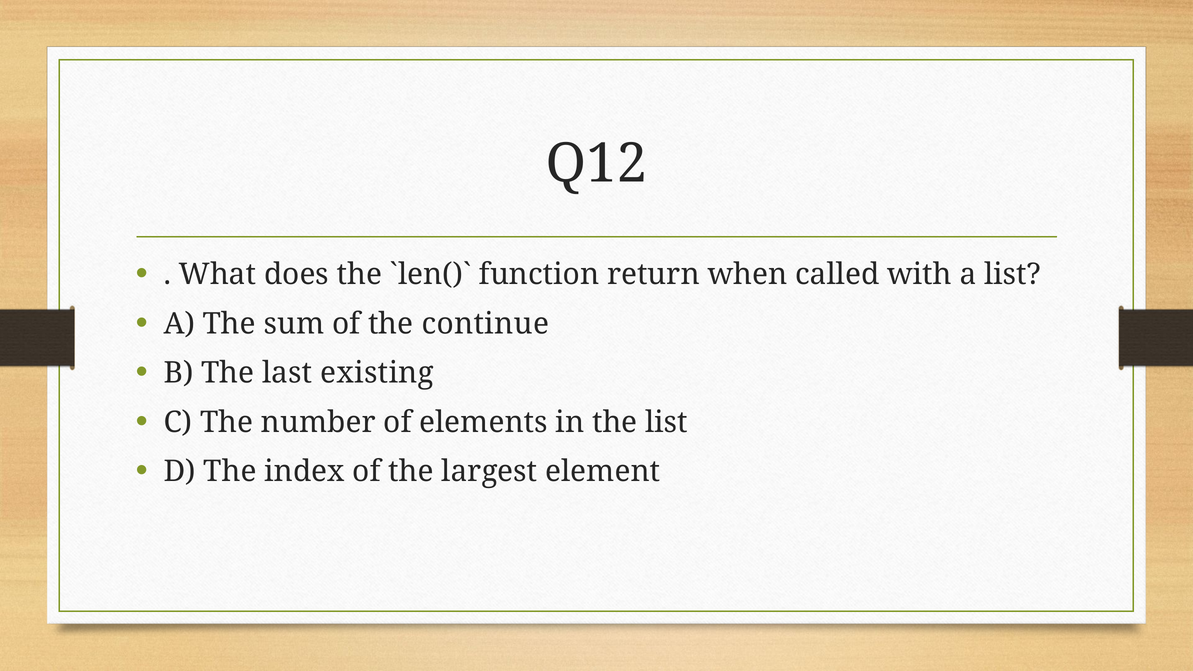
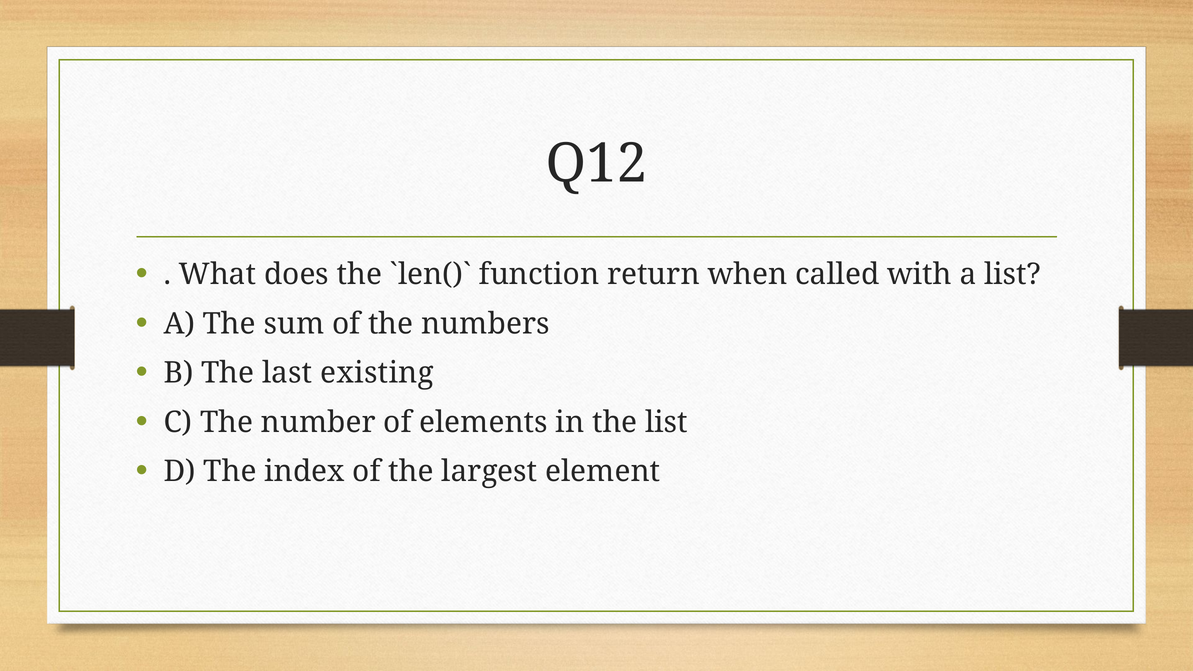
continue: continue -> numbers
